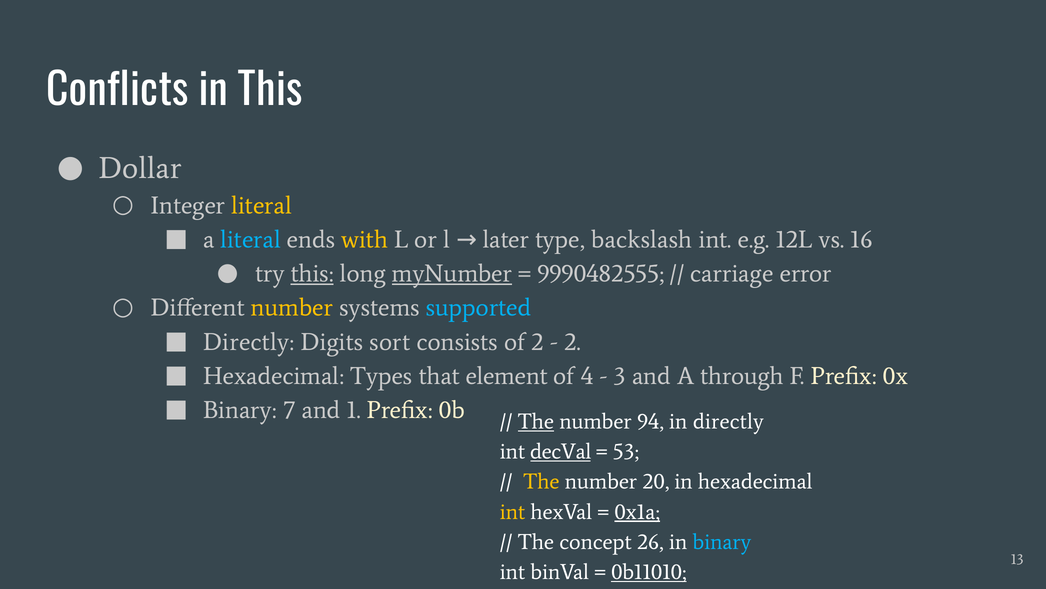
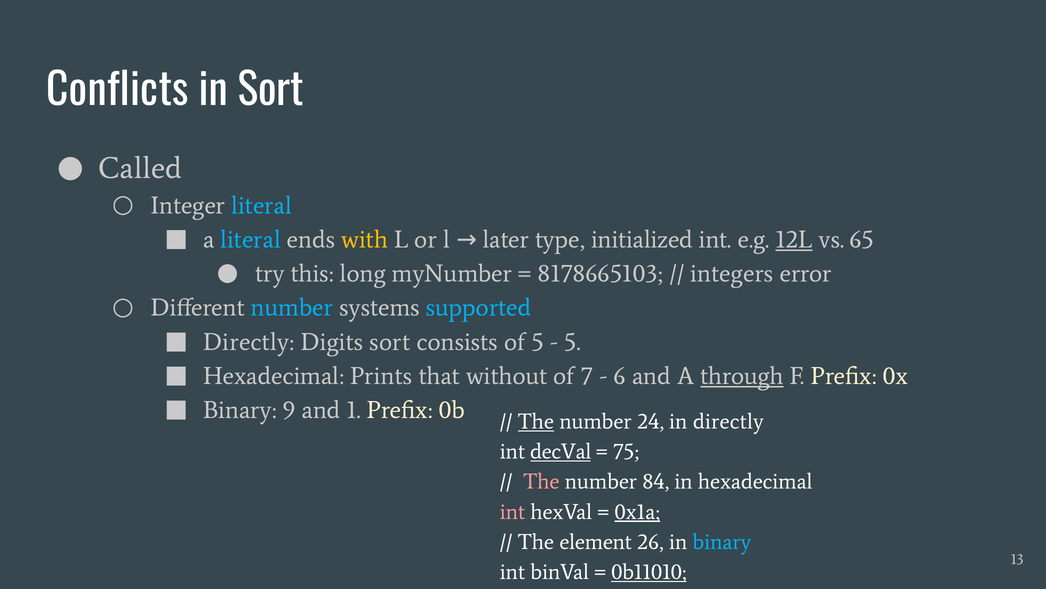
in This: This -> Sort
Dollar: Dollar -> Called
literal at (262, 205) colour: yellow -> light blue
backslash: backslash -> initialized
12L underline: none -> present
16: 16 -> 65
this at (312, 273) underline: present -> none
myNumber underline: present -> none
9990482555: 9990482555 -> 8178665103
carriage: carriage -> integers
number at (292, 308) colour: yellow -> light blue
of 2: 2 -> 5
2 at (573, 342): 2 -> 5
Types: Types -> Prints
element: element -> without
4: 4 -> 7
3: 3 -> 6
through underline: none -> present
7: 7 -> 9
94: 94 -> 24
53: 53 -> 75
The at (541, 481) colour: yellow -> pink
20: 20 -> 84
int at (512, 511) colour: yellow -> pink
concept: concept -> element
